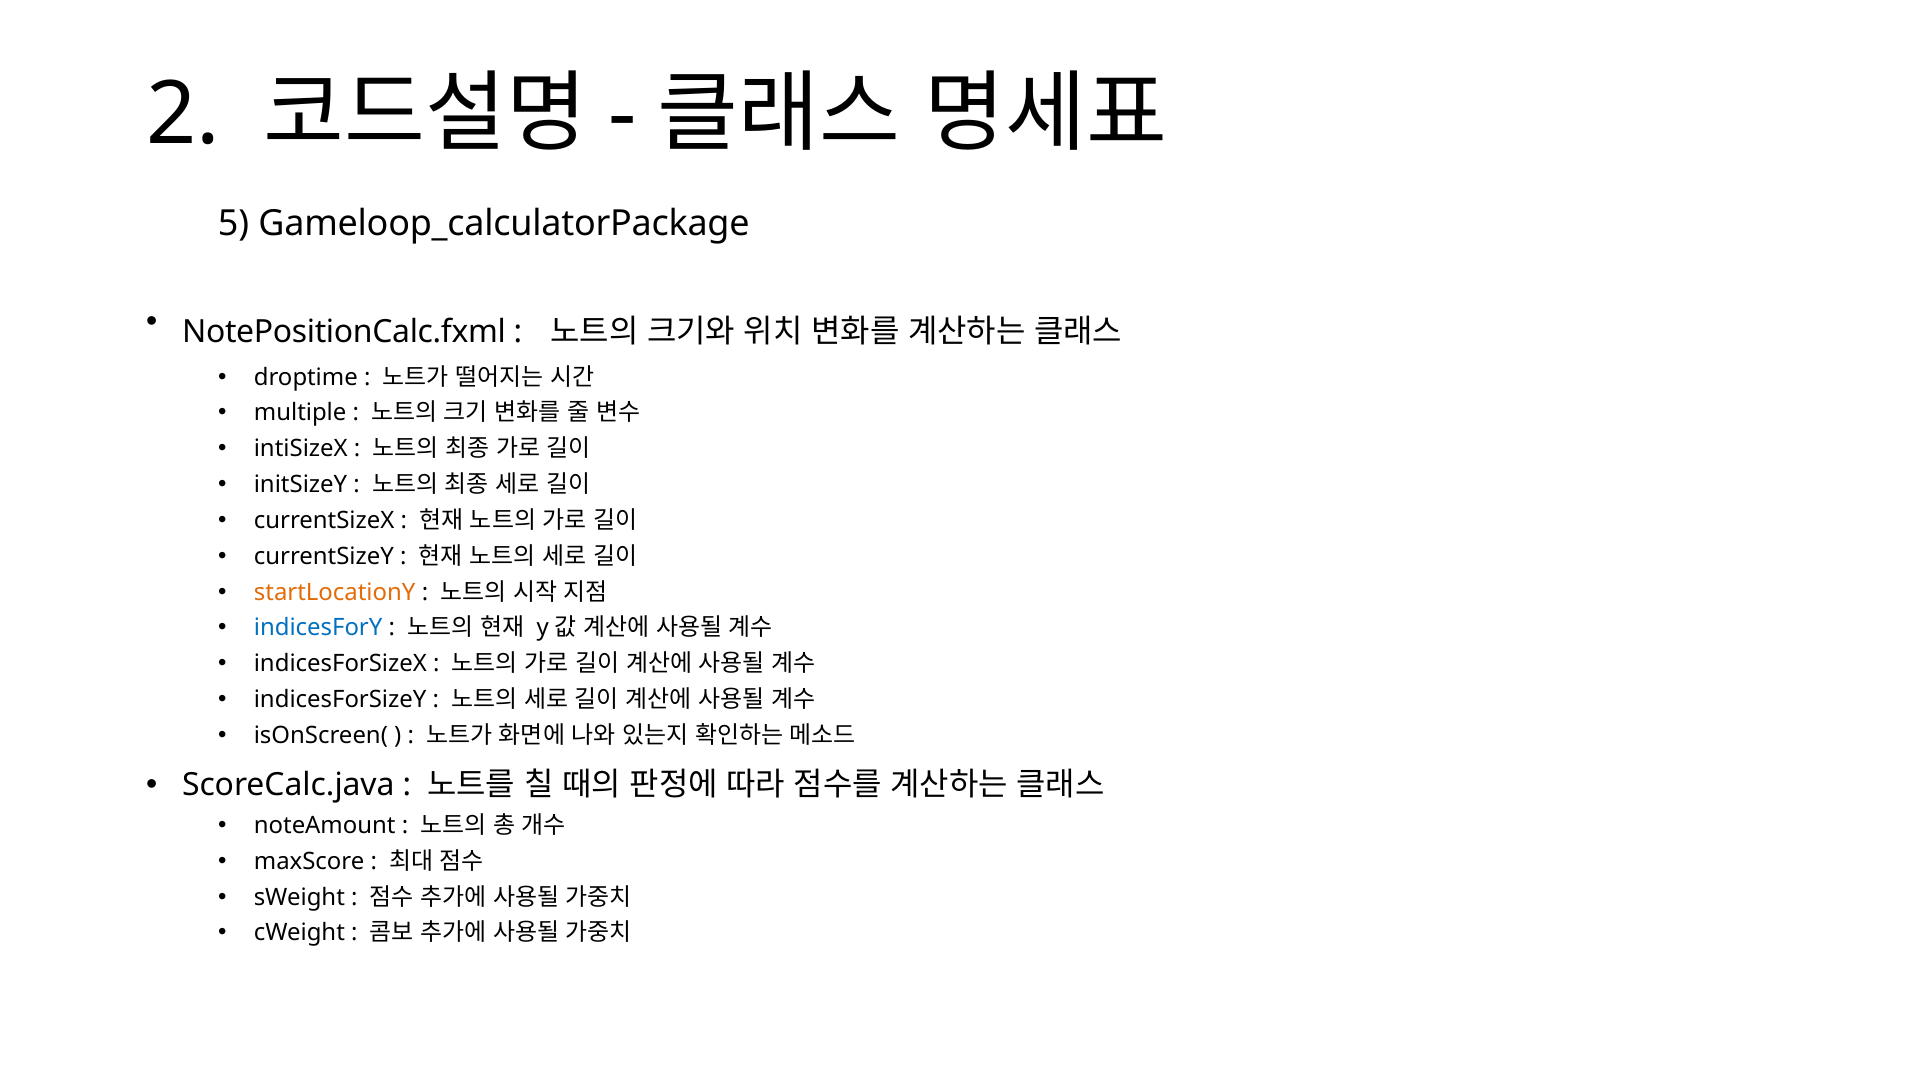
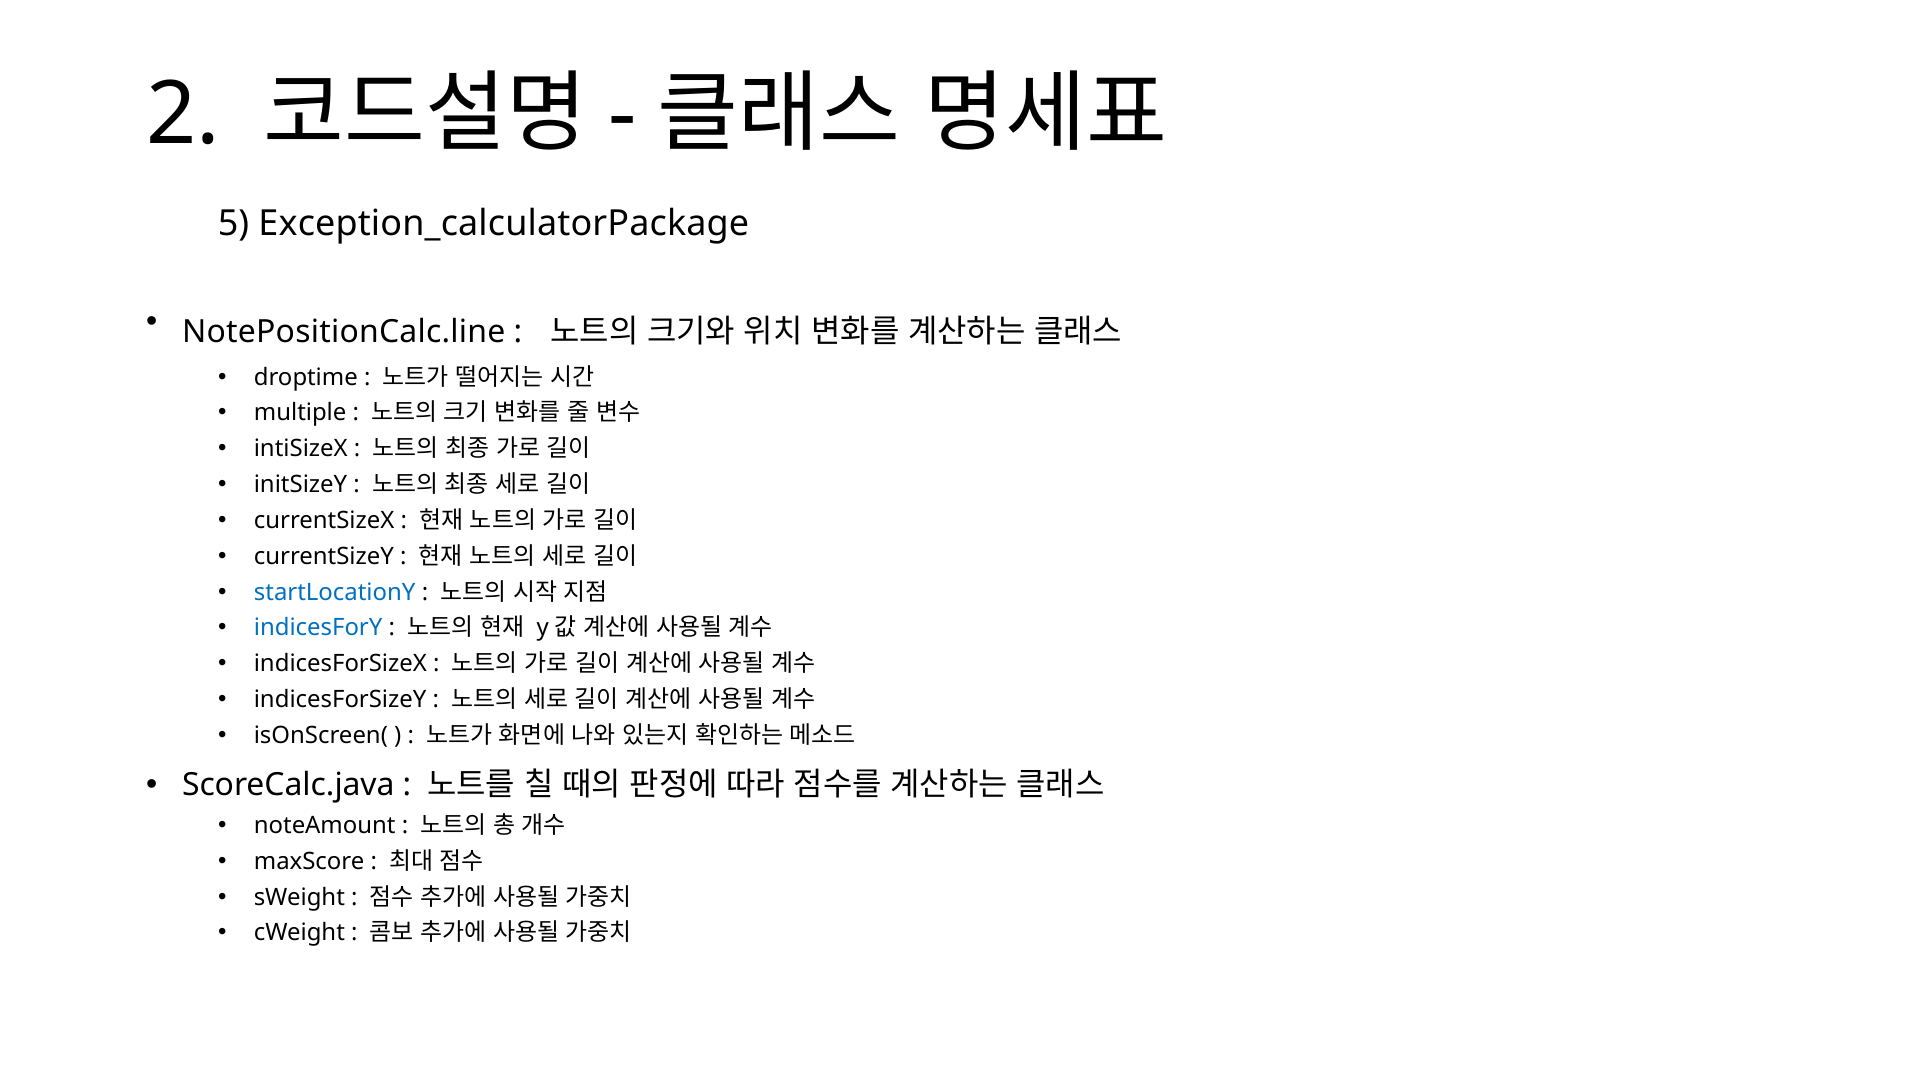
Gameloop_calculatorPackage: Gameloop_calculatorPackage -> Exception_calculatorPackage
NotePositionCalc.fxml: NotePositionCalc.fxml -> NotePositionCalc.line
startLocationY colour: orange -> blue
